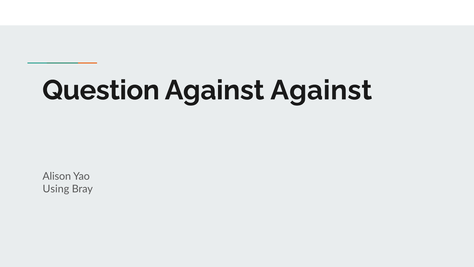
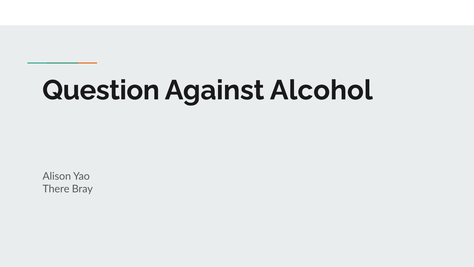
Against Against: Against -> Alcohol
Using: Using -> There
